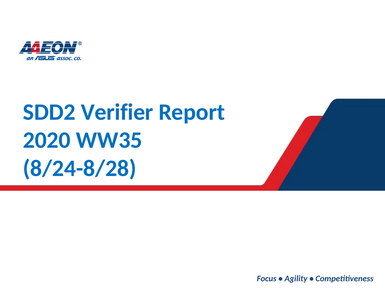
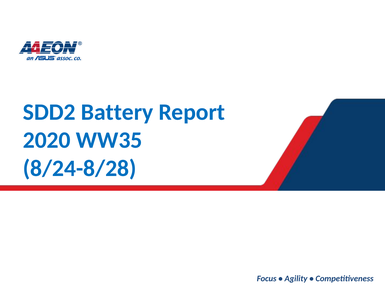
Verifier: Verifier -> Battery
